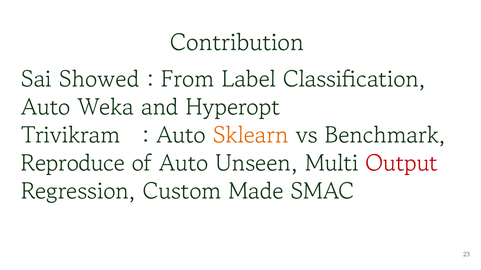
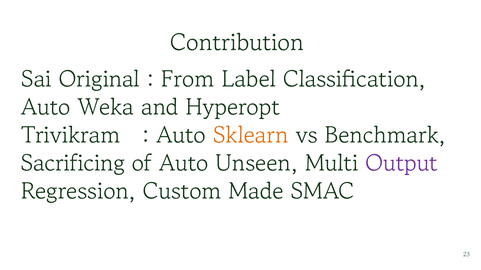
Showed: Showed -> Original
Reproduce: Reproduce -> Sacrificing
Output colour: red -> purple
